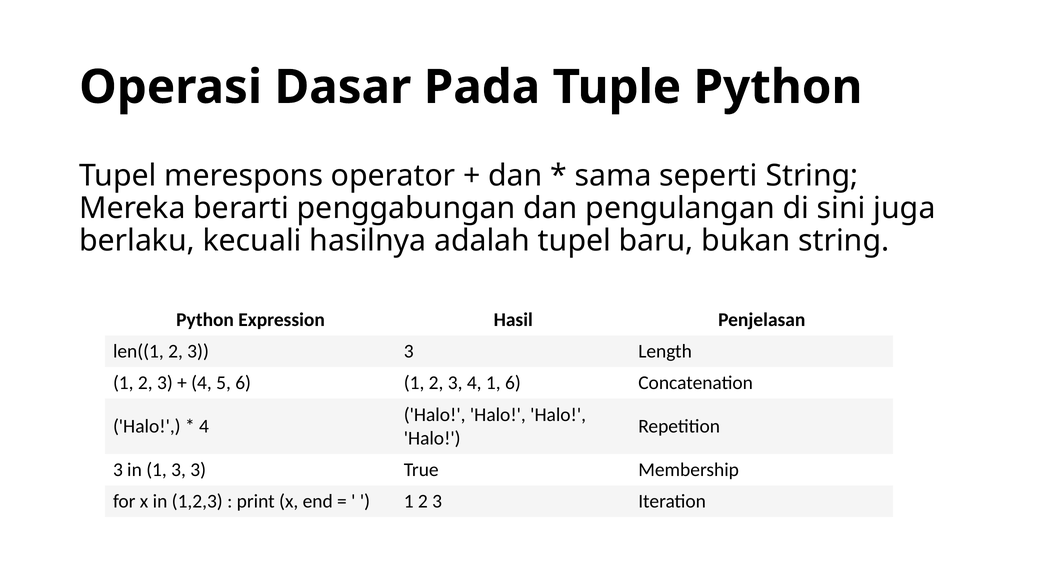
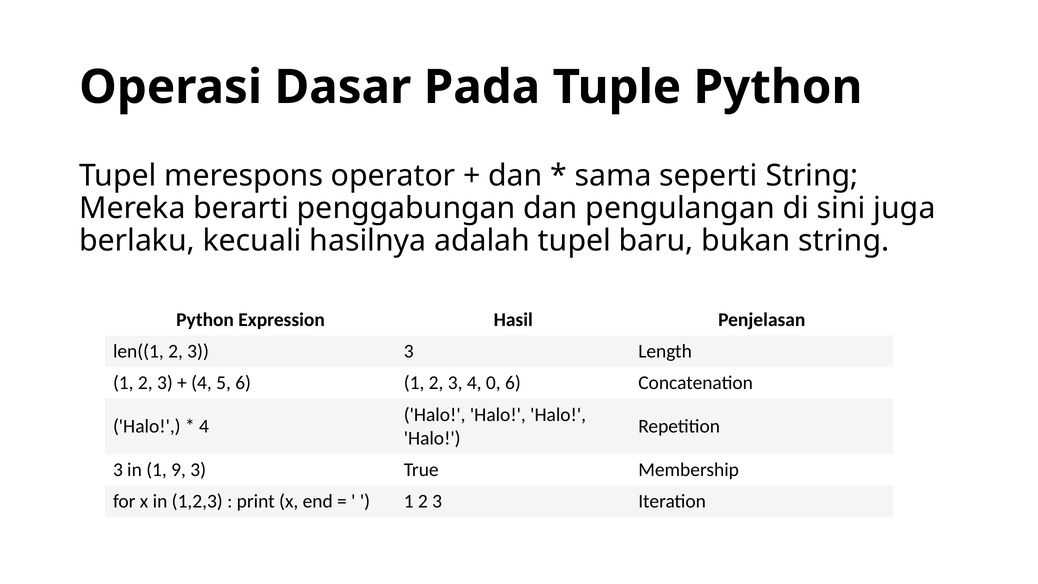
4 1: 1 -> 0
1 3: 3 -> 9
